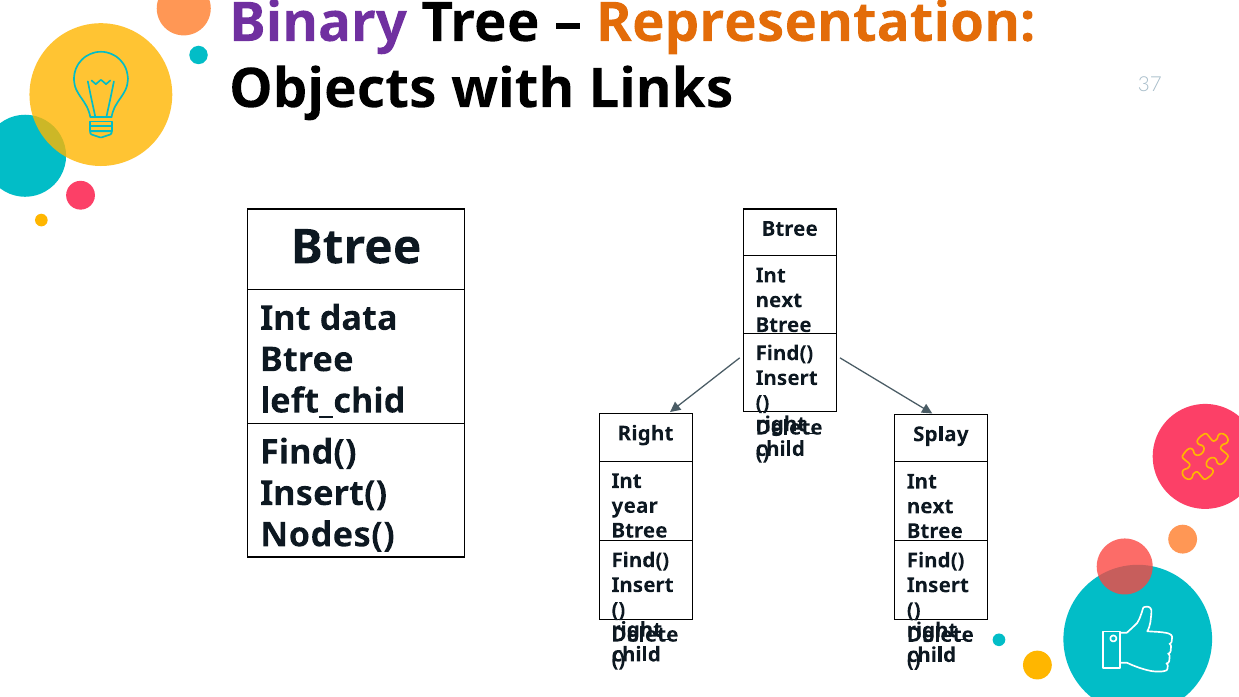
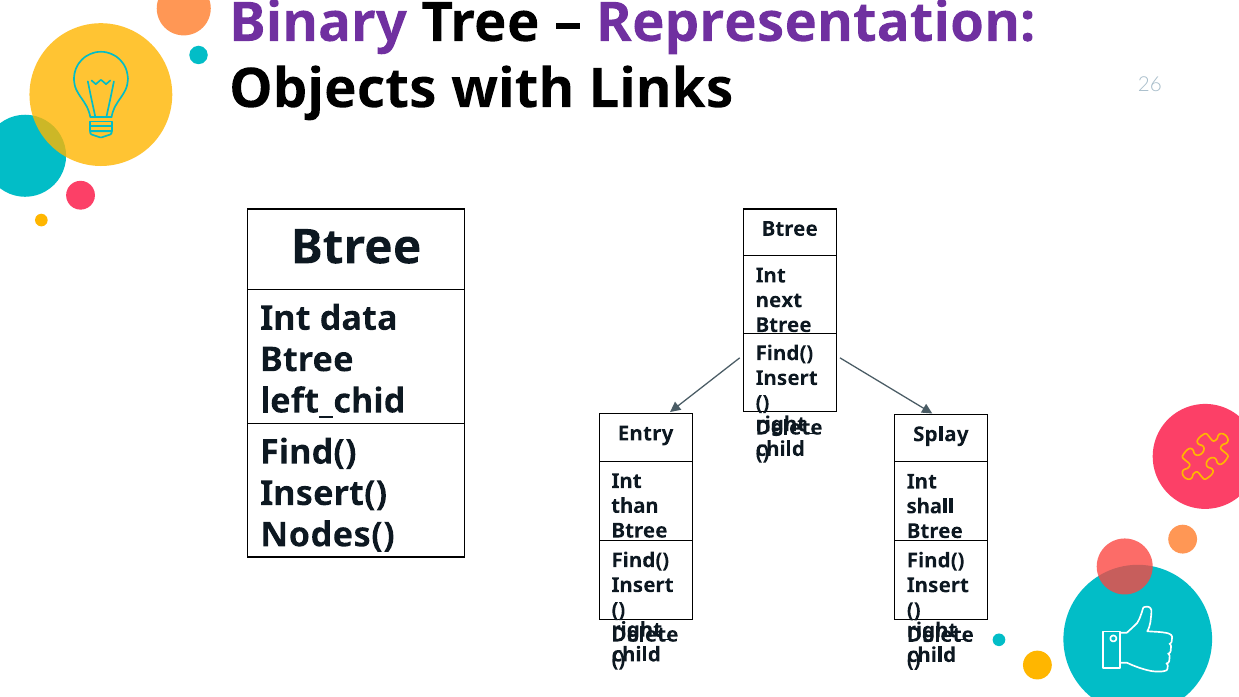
Representation colour: orange -> purple
37: 37 -> 26
Right: Right -> Entry
year: year -> than
next at (930, 506): next -> shall
